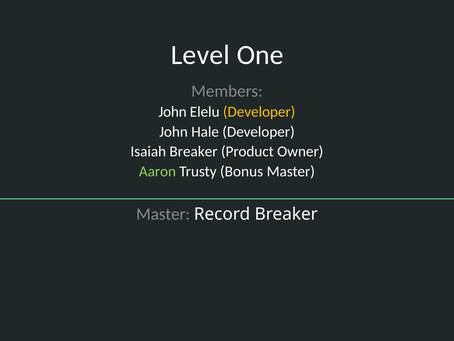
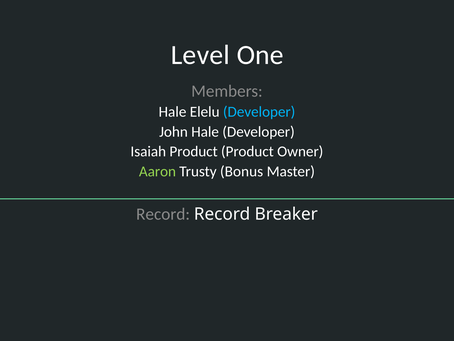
John at (173, 112): John -> Hale
Developer at (259, 112) colour: yellow -> light blue
Isaiah Breaker: Breaker -> Product
Master at (163, 214): Master -> Record
